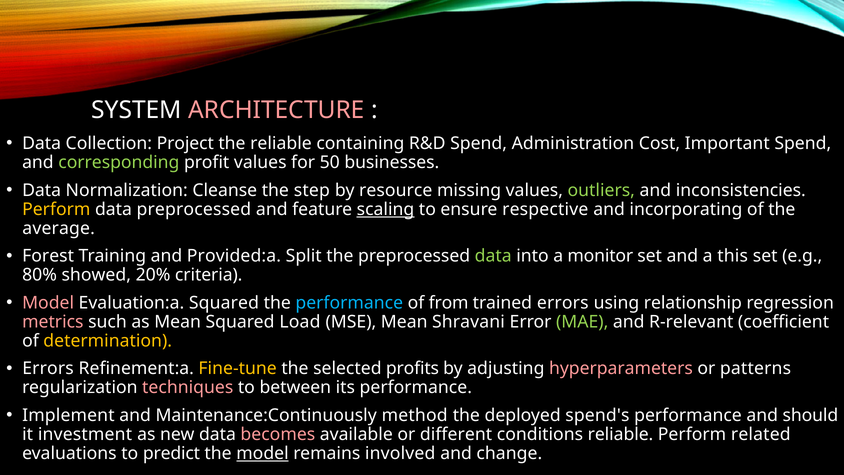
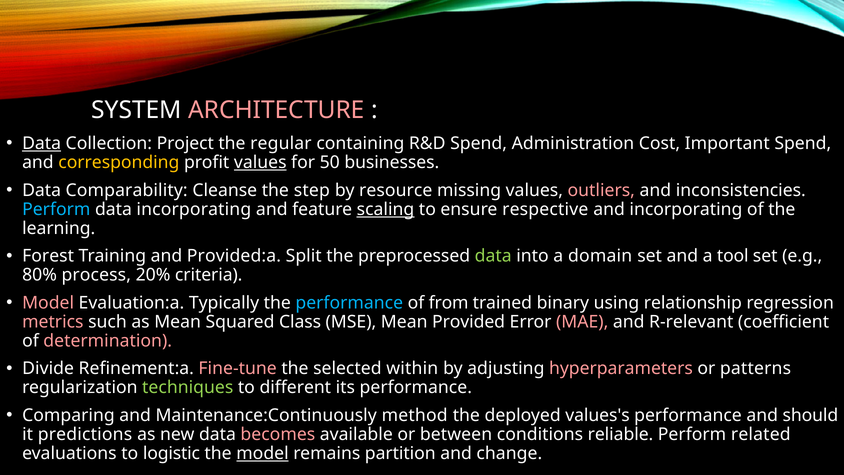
Data at (42, 143) underline: none -> present
the reliable: reliable -> regular
corresponding colour: light green -> yellow
values at (260, 162) underline: none -> present
Normalization: Normalization -> Comparability
outliers colour: light green -> pink
Perform at (56, 209) colour: yellow -> light blue
data preprocessed: preprocessed -> incorporating
average: average -> learning
monitor: monitor -> domain
this: this -> tool
showed: showed -> process
Evaluation:a Squared: Squared -> Typically
trained errors: errors -> binary
Load: Load -> Class
Shravani: Shravani -> Provided
MAE colour: light green -> pink
determination colour: yellow -> pink
Errors at (48, 368): Errors -> Divide
Fine-tune colour: yellow -> pink
profits: profits -> within
techniques colour: pink -> light green
between: between -> different
Implement: Implement -> Comparing
spend's: spend's -> values's
investment: investment -> predictions
different: different -> between
predict: predict -> logistic
involved: involved -> partition
